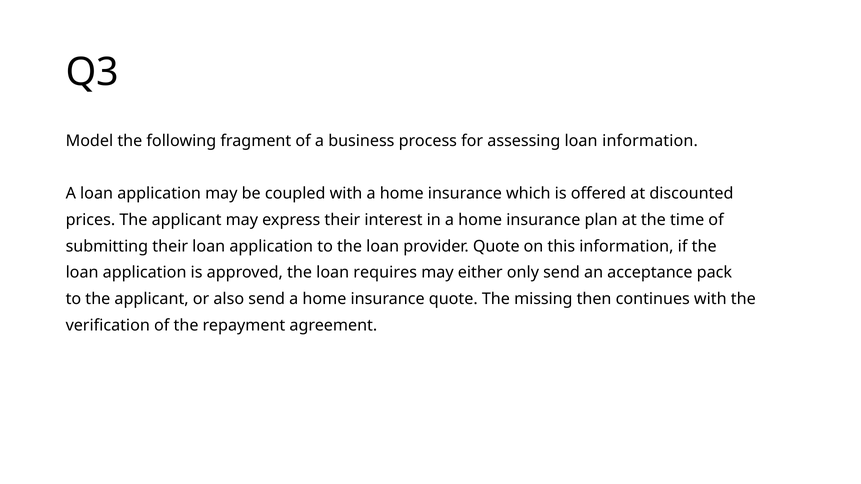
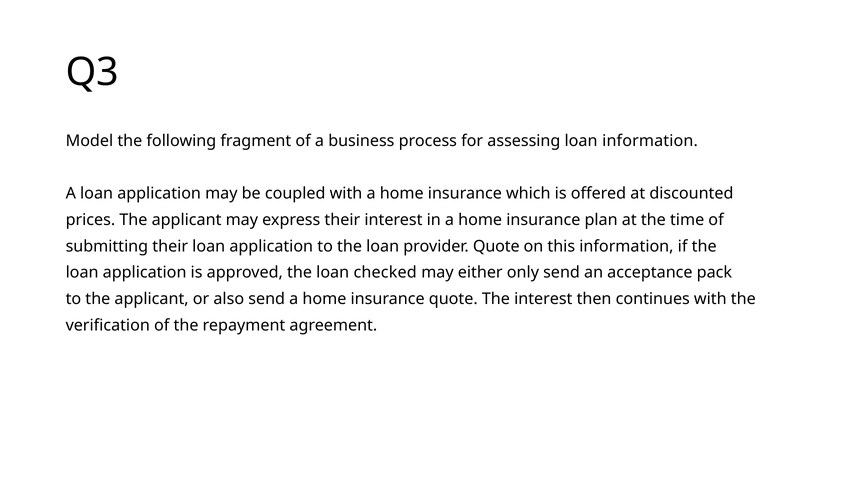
requires: requires -> checked
The missing: missing -> interest
